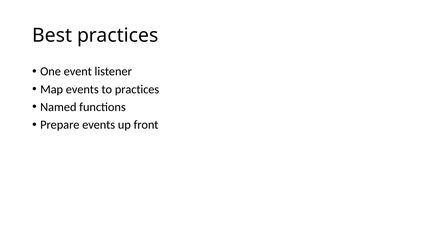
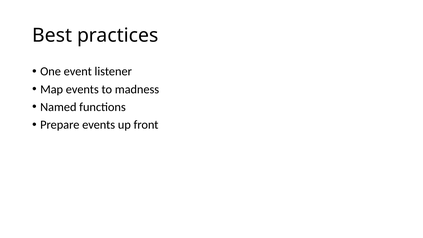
to practices: practices -> madness
